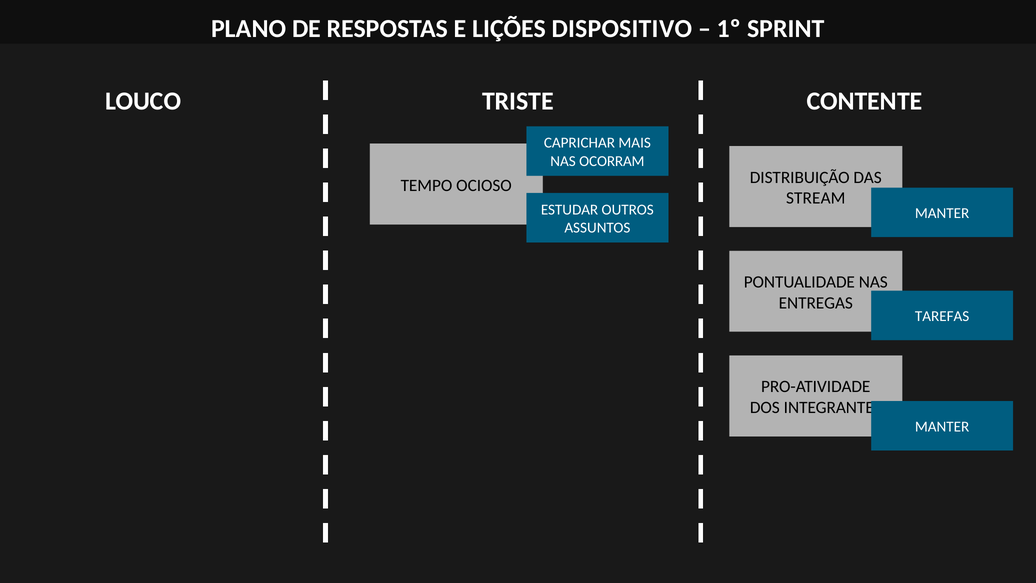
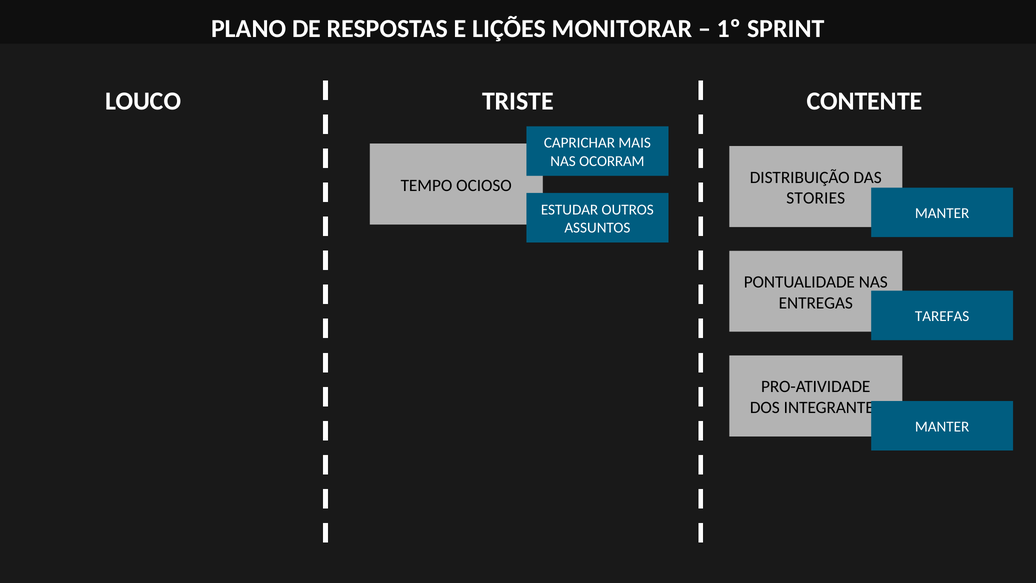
DISPOSITIVO: DISPOSITIVO -> MONITORAR
STREAM: STREAM -> STORIES
